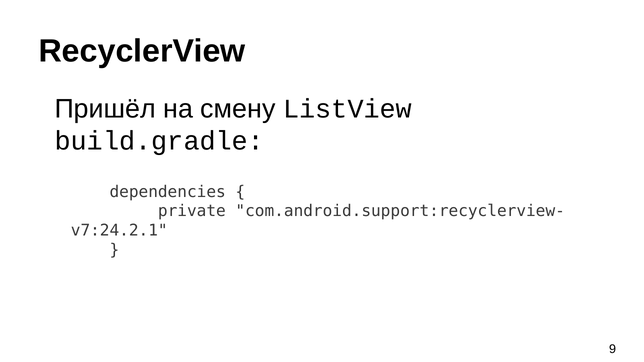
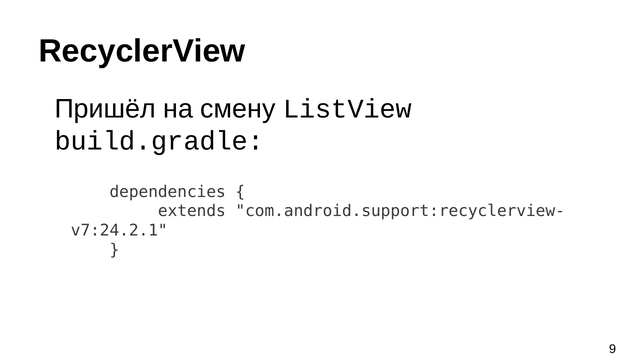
private: private -> extends
